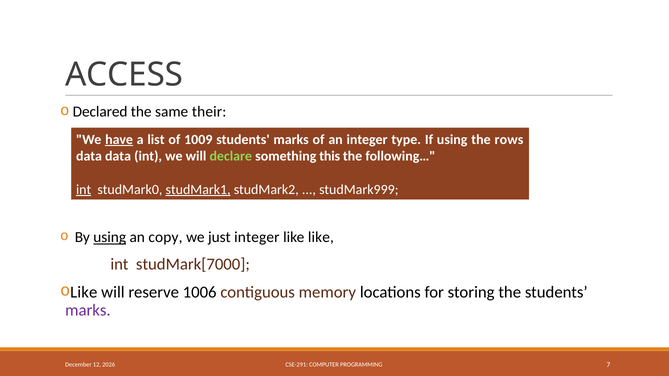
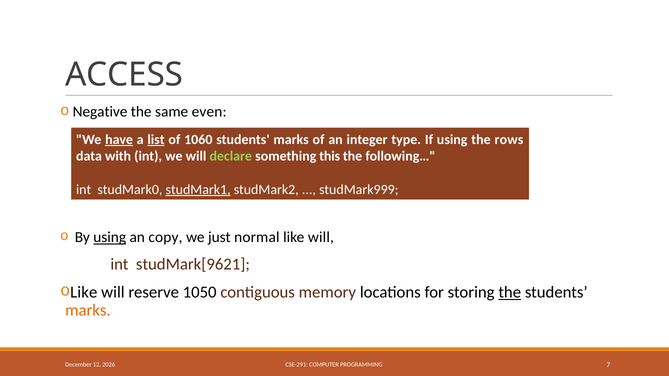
Declared: Declared -> Negative
their: their -> even
list underline: none -> present
1009: 1009 -> 1060
data data: data -> with
int at (84, 190) underline: present -> none
just integer: integer -> normal
like at (321, 238): like -> will
studMark[7000: studMark[7000 -> studMark[9621
1006: 1006 -> 1050
the at (510, 292) underline: none -> present
marks at (88, 310) colour: purple -> orange
